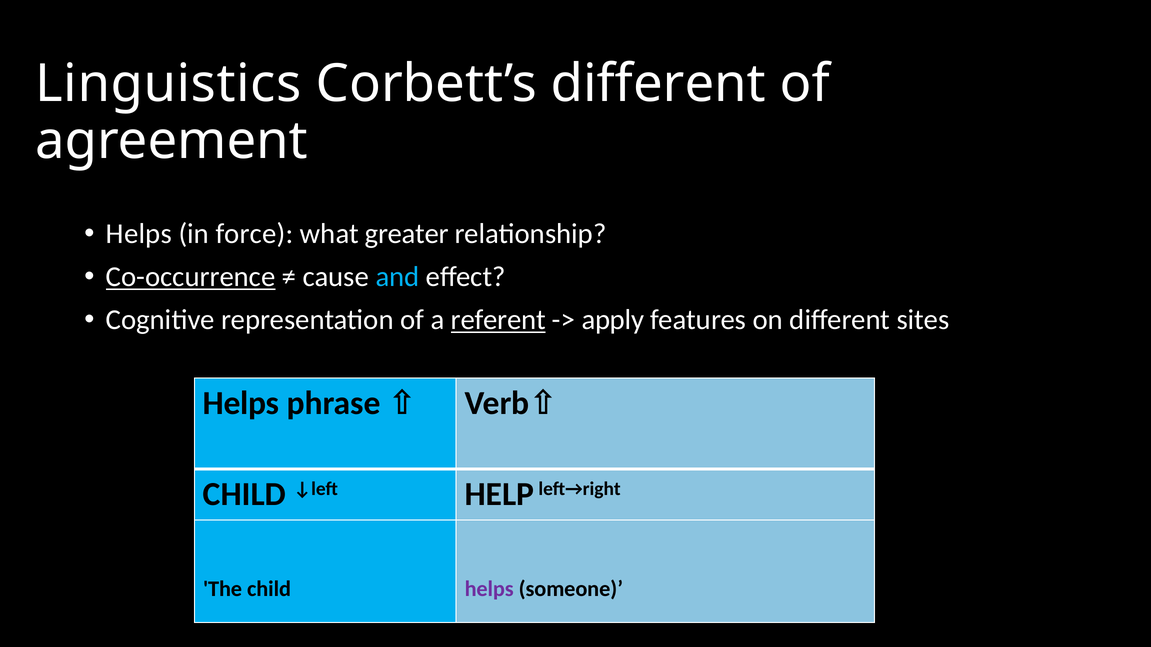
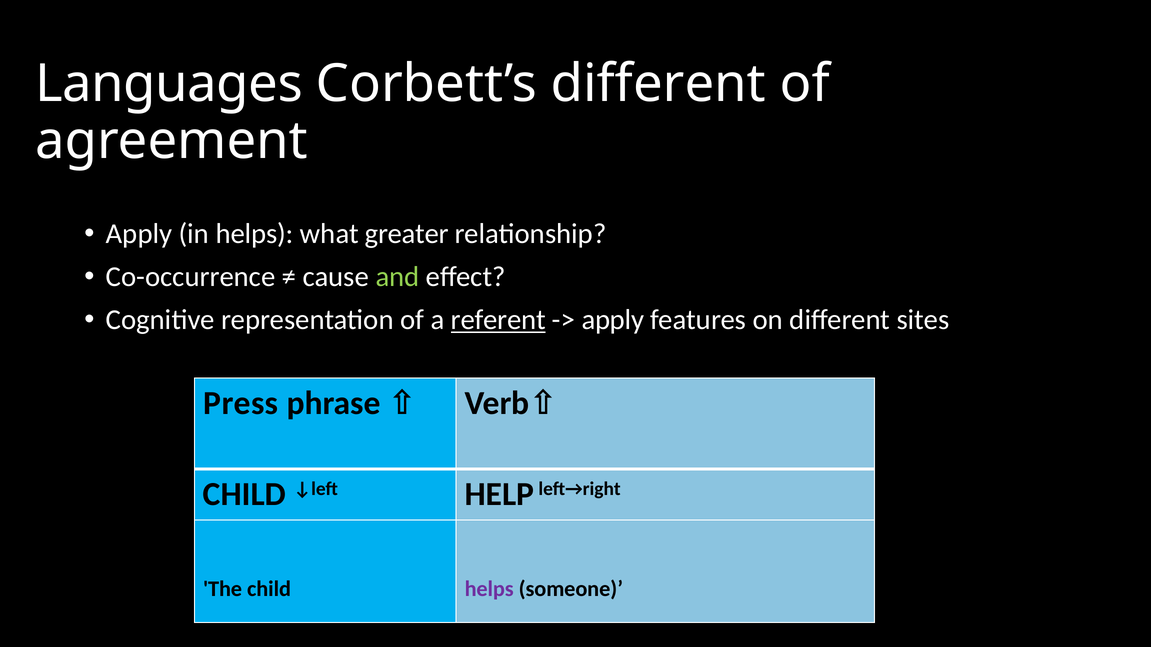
Linguistics: Linguistics -> Languages
Helps at (139, 234): Helps -> Apply
in force: force -> helps
Co-occurrence underline: present -> none
and colour: light blue -> light green
Helps at (241, 404): Helps -> Press
